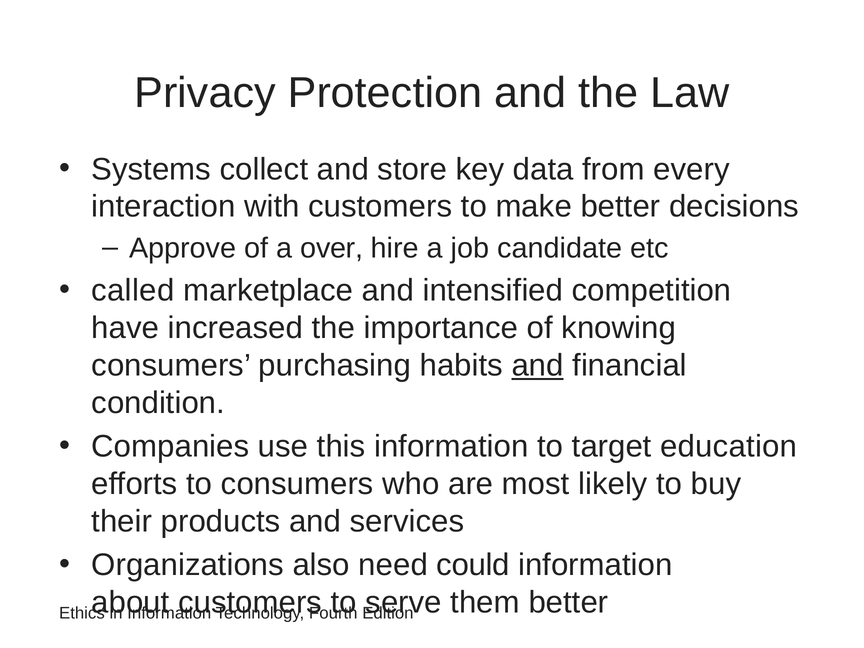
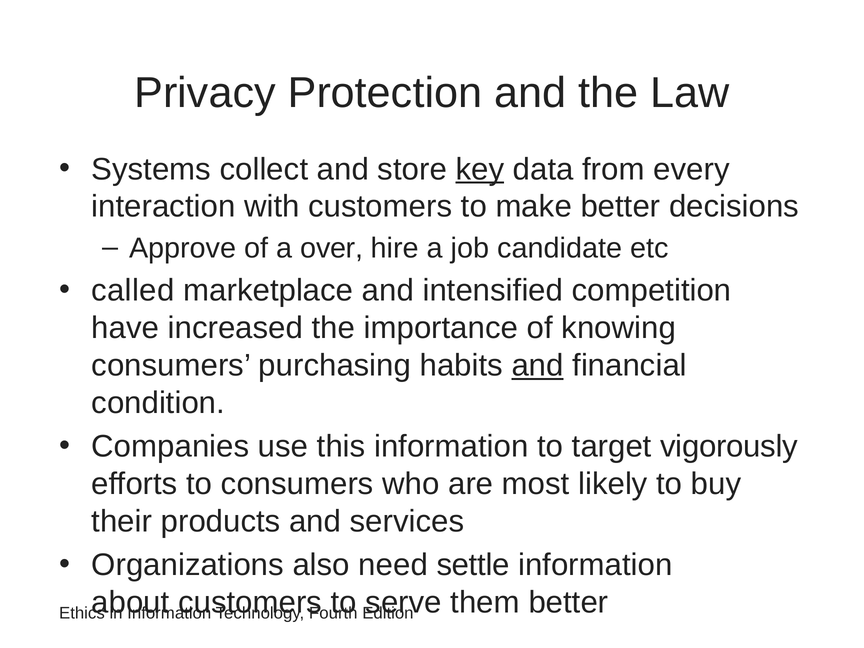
key underline: none -> present
education: education -> vigorously
could: could -> settle
